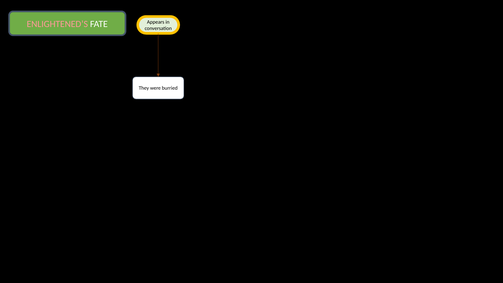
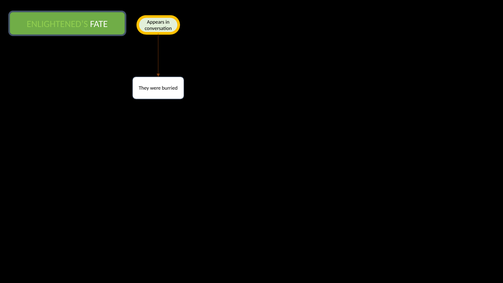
ENLIGHTENED’S colour: pink -> light green
